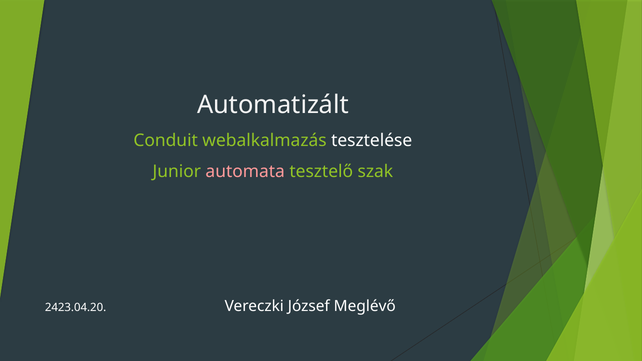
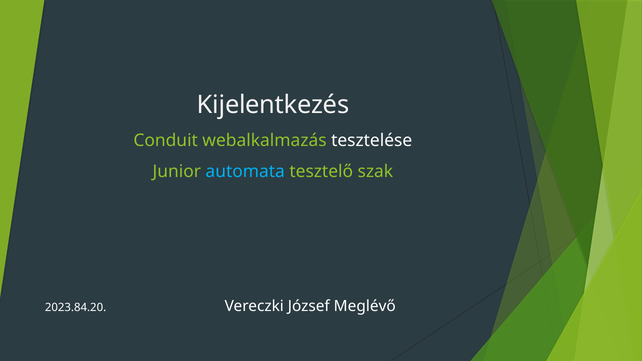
Automatizált: Automatizált -> Kijelentkezés
automata colour: pink -> light blue
2423.04.20: 2423.04.20 -> 2023.84.20
